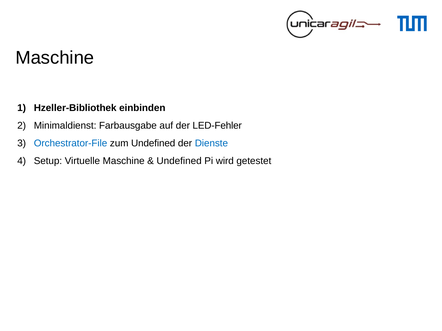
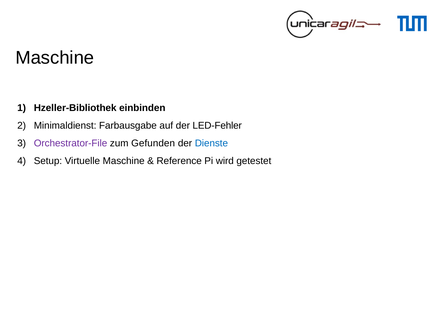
Orchestrator-File colour: blue -> purple
zum Undefined: Undefined -> Gefunden
Undefined at (179, 161): Undefined -> Reference
